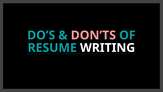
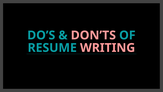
WRITING colour: white -> pink
